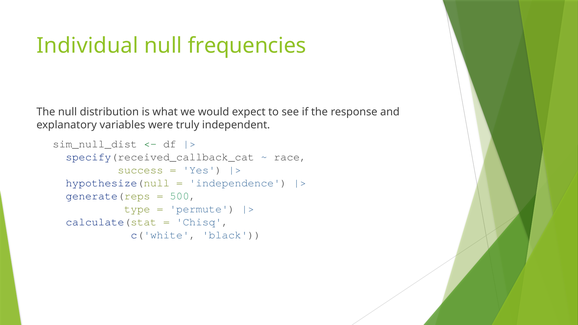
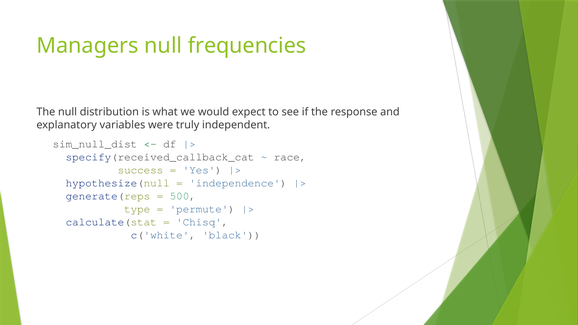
Individual: Individual -> Managers
